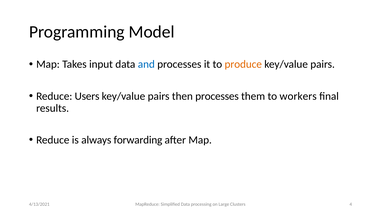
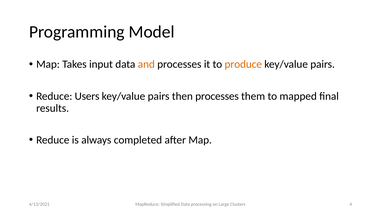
and colour: blue -> orange
workers: workers -> mapped
forwarding: forwarding -> completed
